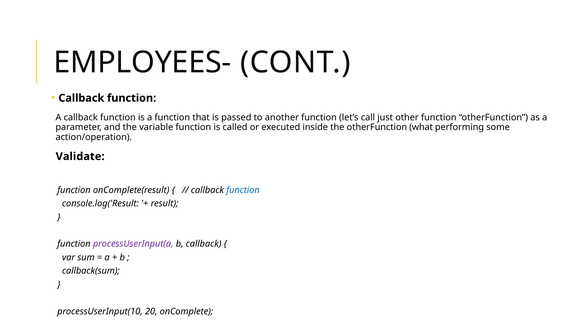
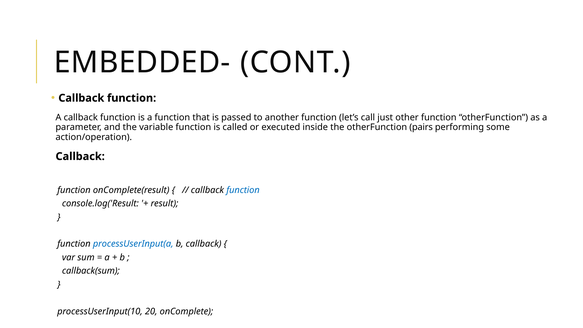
EMPLOYEES-: EMPLOYEES- -> EMBEDDED-
what: what -> pairs
Validate at (80, 156): Validate -> Callback
processUserInput(a colour: purple -> blue
